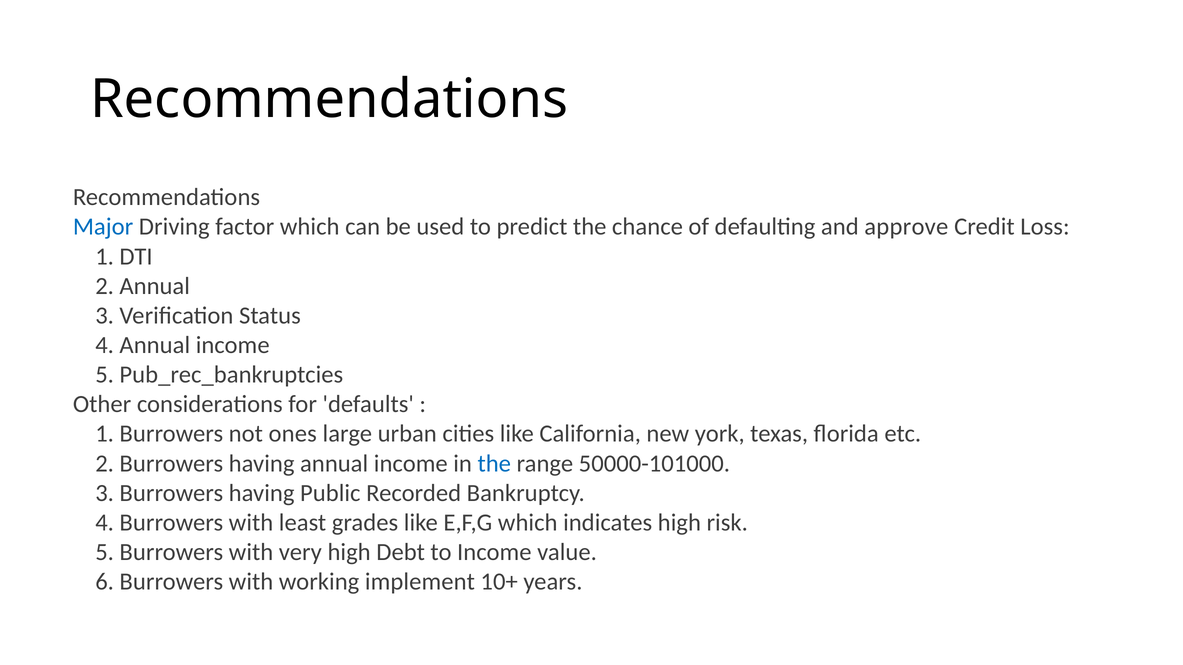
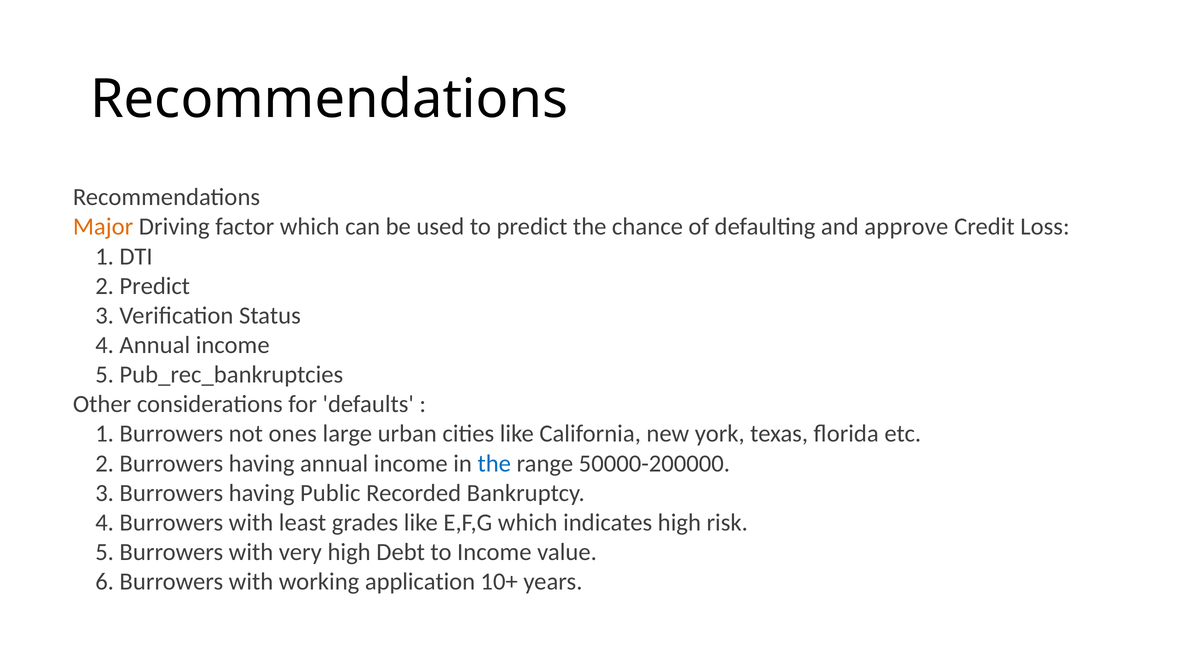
Major colour: blue -> orange
2 Annual: Annual -> Predict
50000-101000: 50000-101000 -> 50000-200000
implement: implement -> application
